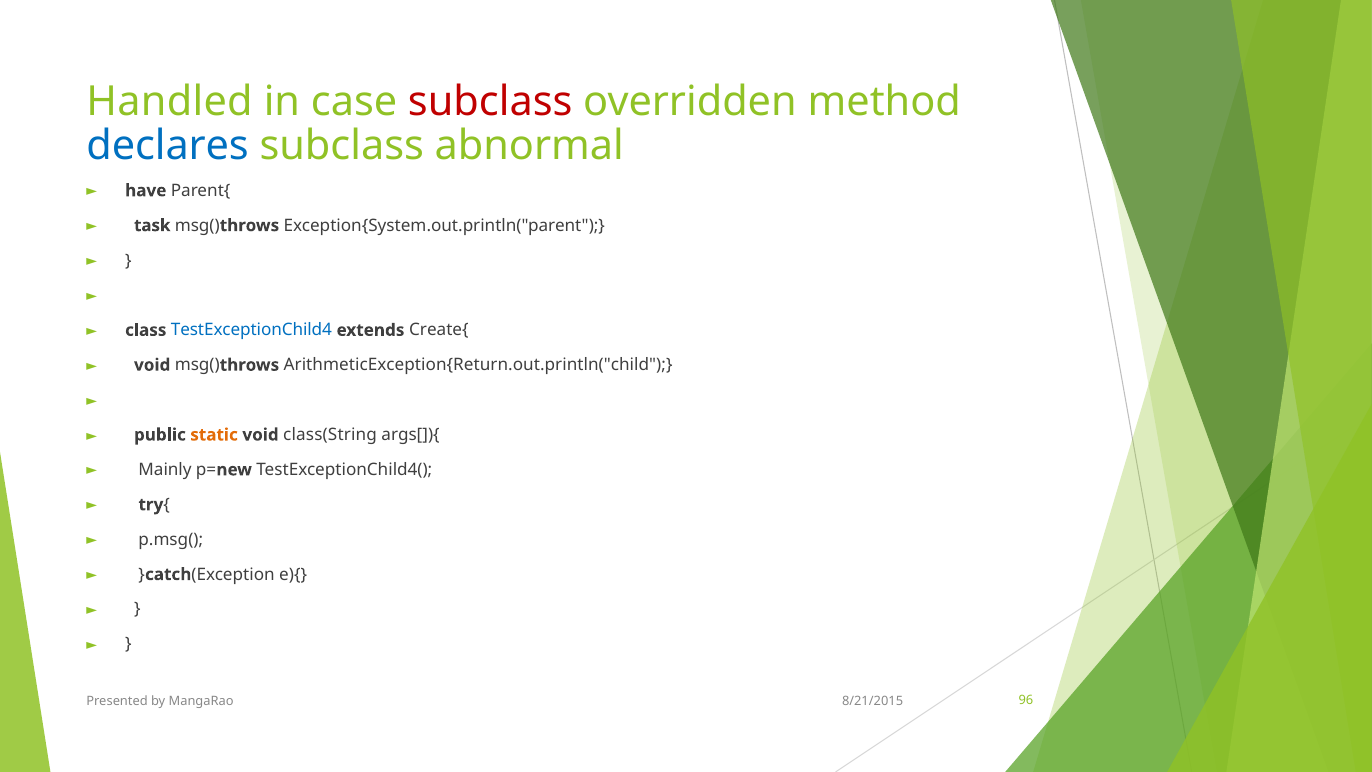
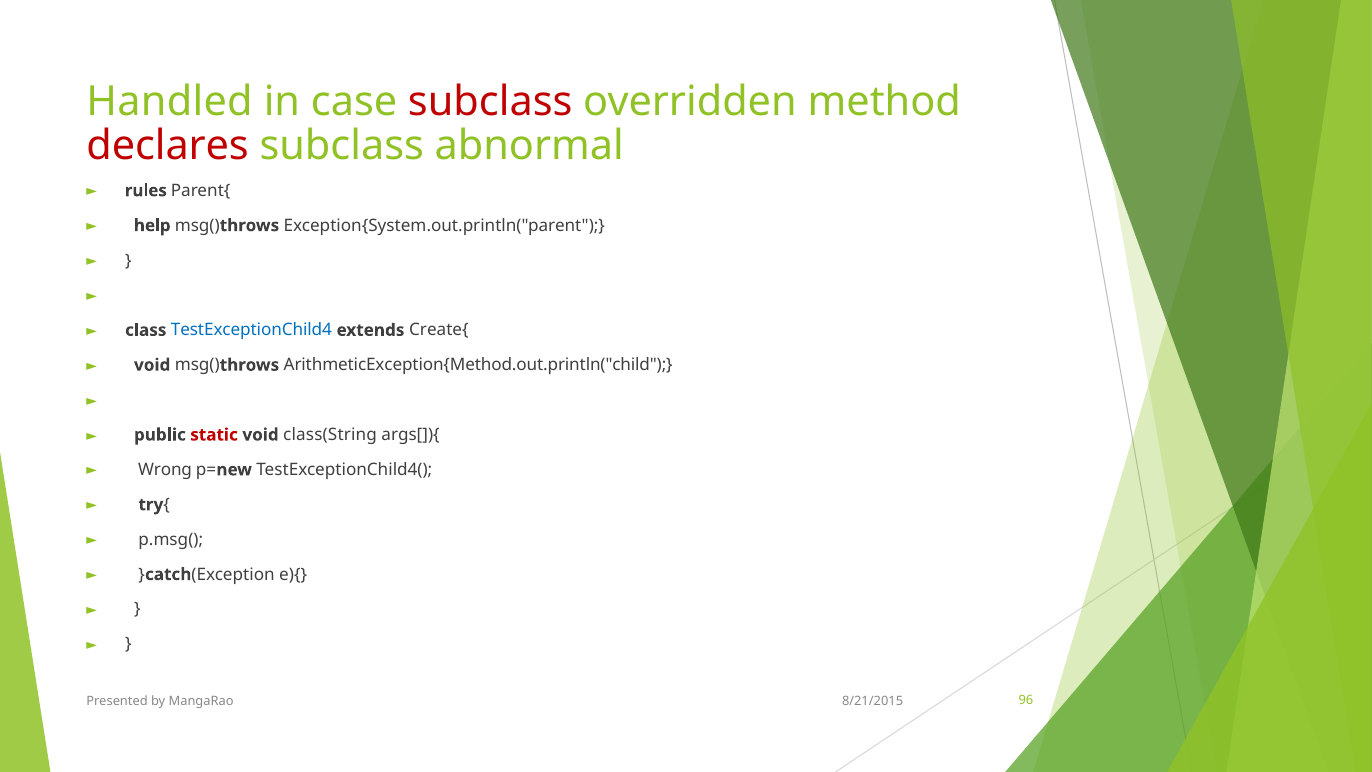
declares colour: blue -> red
have: have -> rules
task: task -> help
ArithmeticException{Return.out.println("child: ArithmeticException{Return.out.println("child -> ArithmeticException{Method.out.println("child
static colour: orange -> red
Mainly: Mainly -> Wrong
